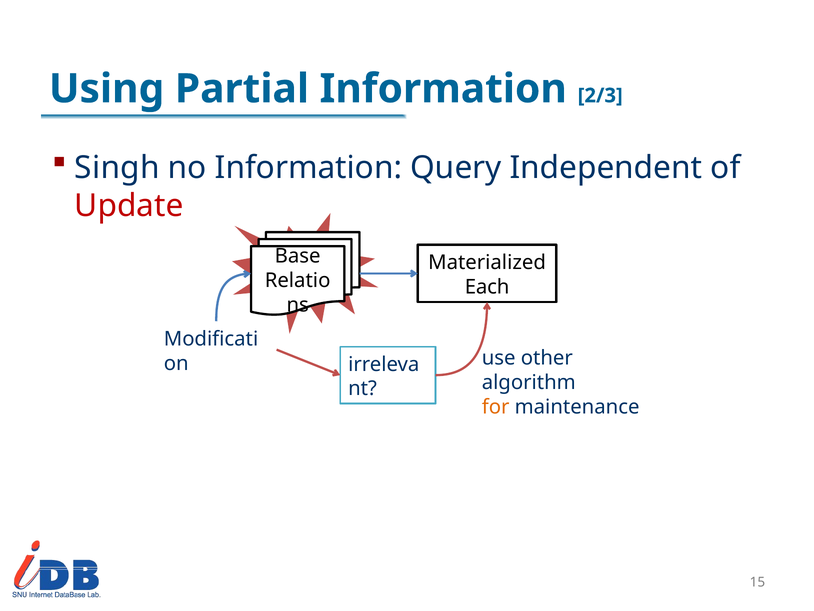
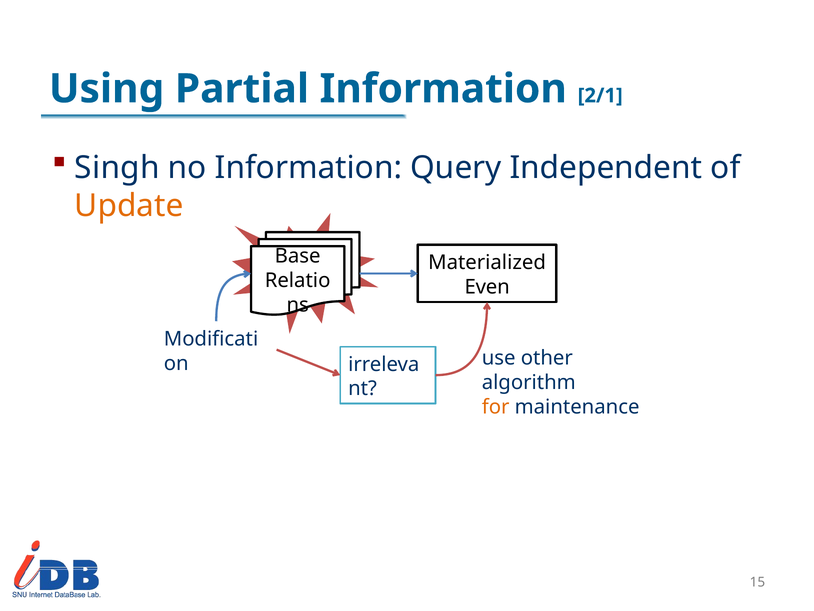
2/3: 2/3 -> 2/1
Update colour: red -> orange
Each: Each -> Even
